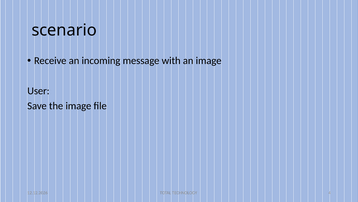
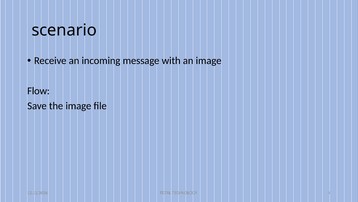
User: User -> Flow
